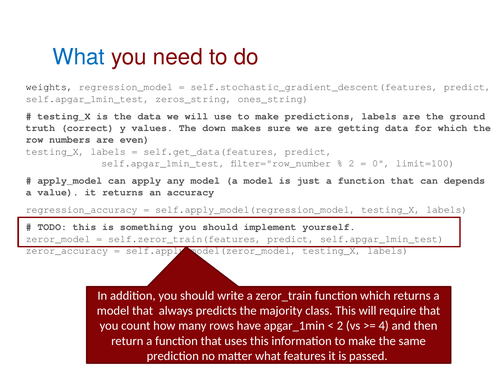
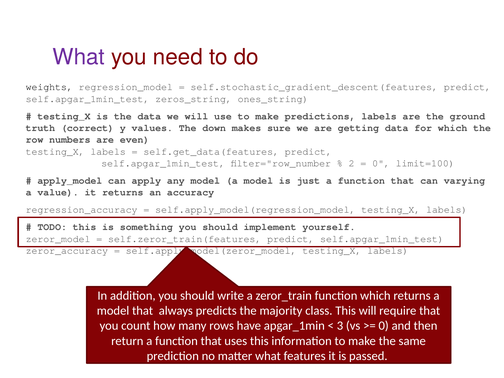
What at (79, 57) colour: blue -> purple
depends: depends -> varying
2 at (340, 326): 2 -> 3
4 at (384, 326): 4 -> 0
